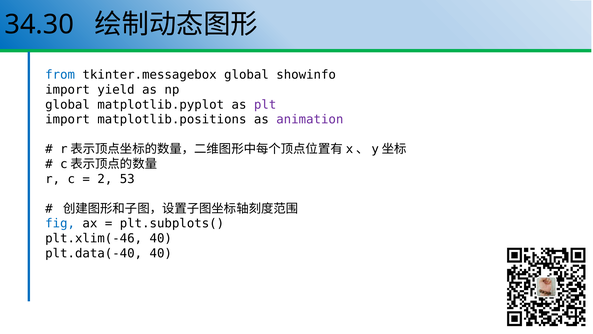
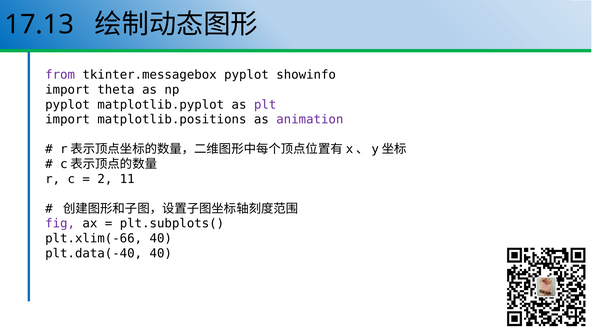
34.30: 34.30 -> 17.13
from colour: blue -> purple
tkinter.messagebox global: global -> pyplot
yield: yield -> theta
global at (68, 104): global -> pyplot
53: 53 -> 11
fig colour: blue -> purple
plt.xlim(-46: plt.xlim(-46 -> plt.xlim(-66
